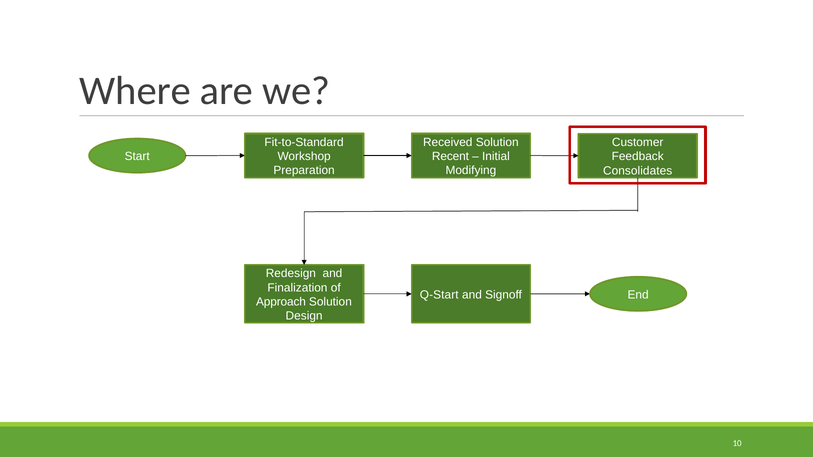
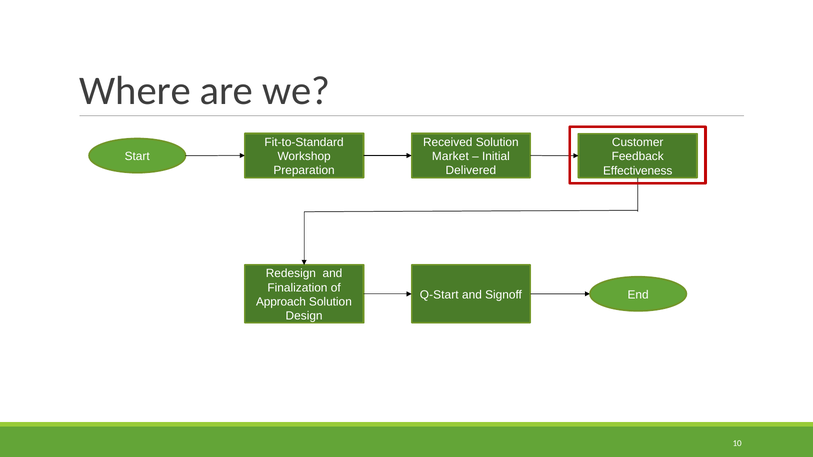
Recent: Recent -> Market
Modifying: Modifying -> Delivered
Consolidates: Consolidates -> Effectiveness
